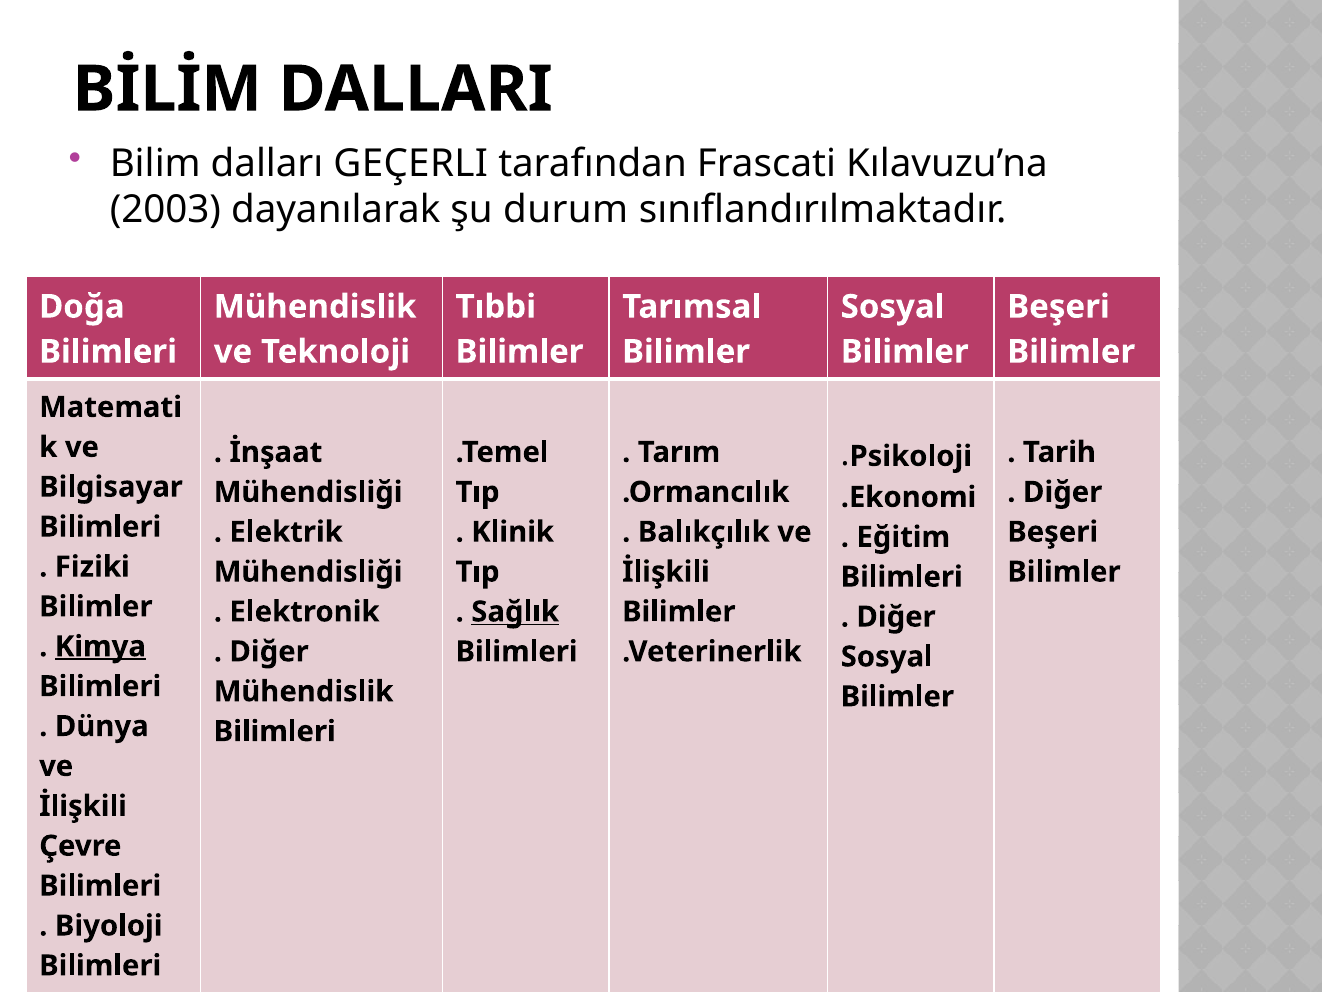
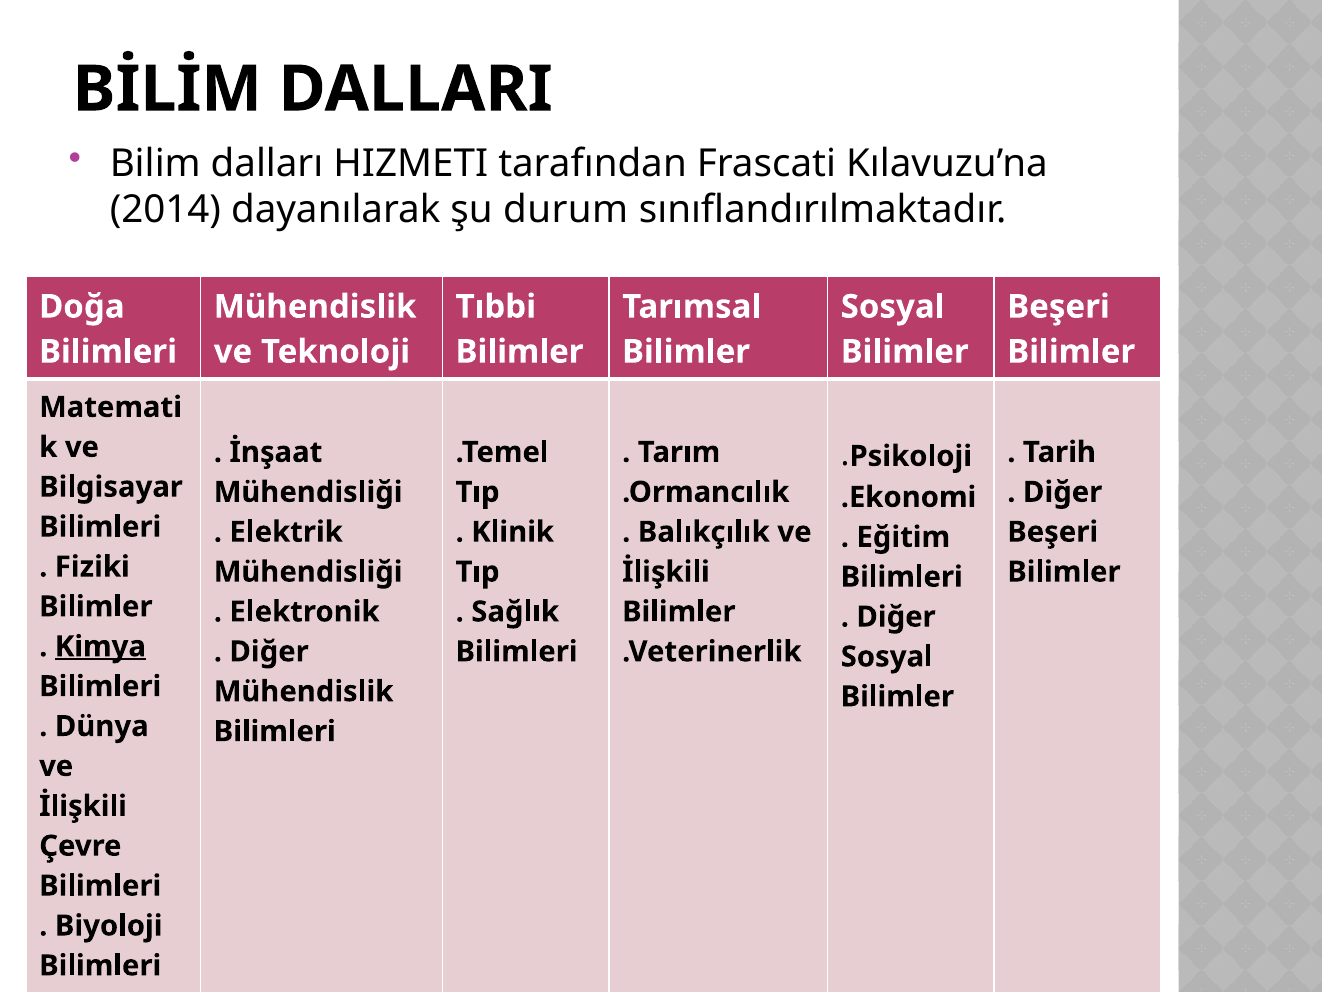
GEÇERLI: GEÇERLI -> HIZMETI
2003: 2003 -> 2014
Sağlık underline: present -> none
